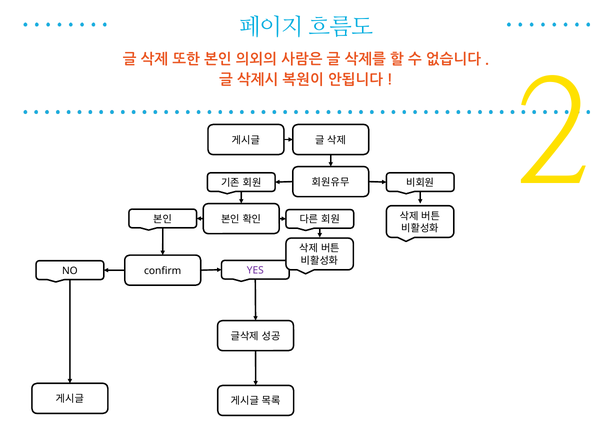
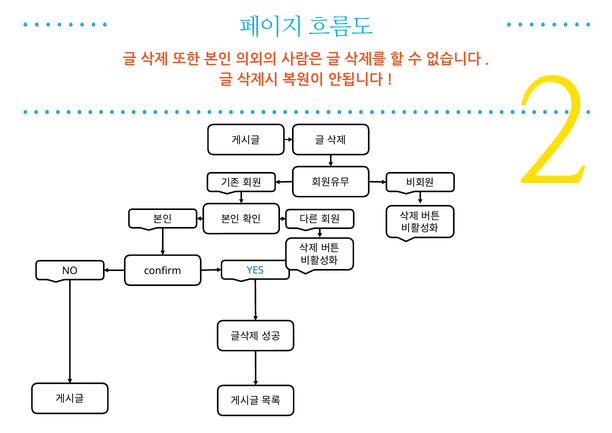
YES colour: purple -> blue
